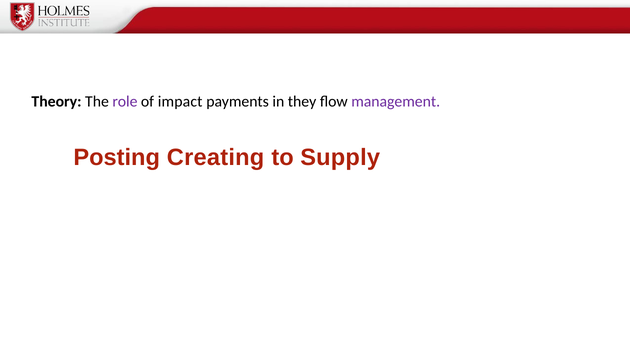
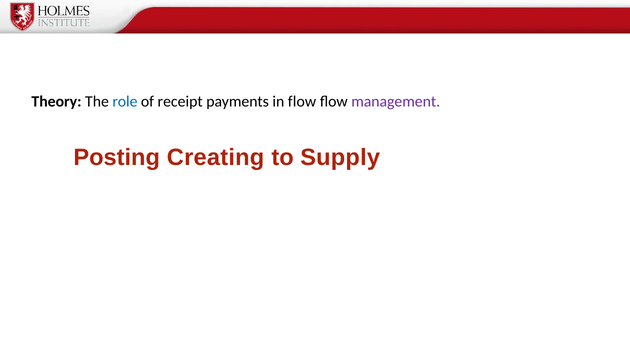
role colour: purple -> blue
impact: impact -> receipt
in they: they -> flow
